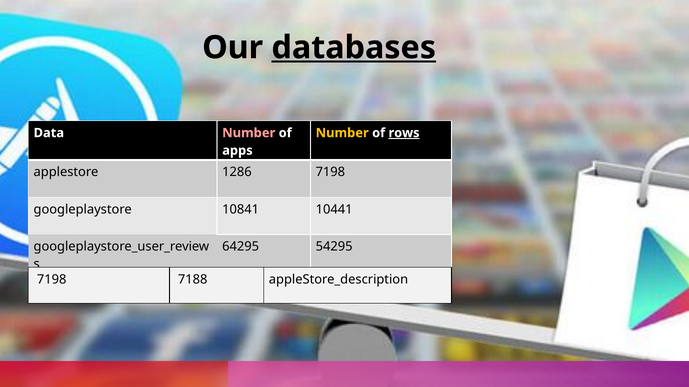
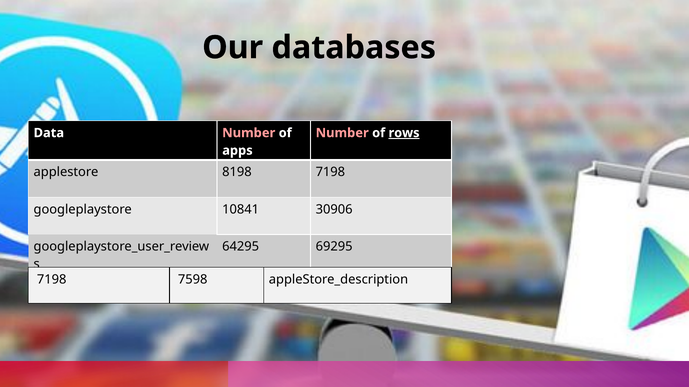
databases underline: present -> none
Number at (342, 133) colour: yellow -> pink
1286: 1286 -> 8198
10441: 10441 -> 30906
54295: 54295 -> 69295
7188: 7188 -> 7598
